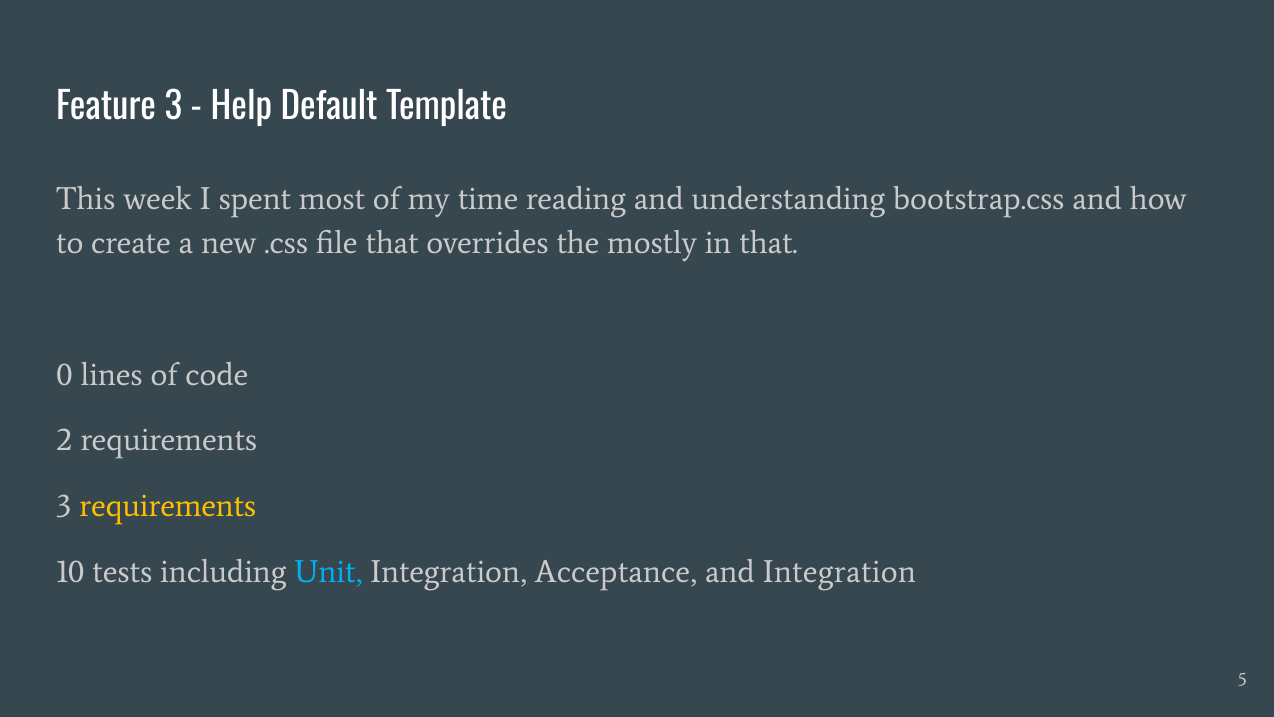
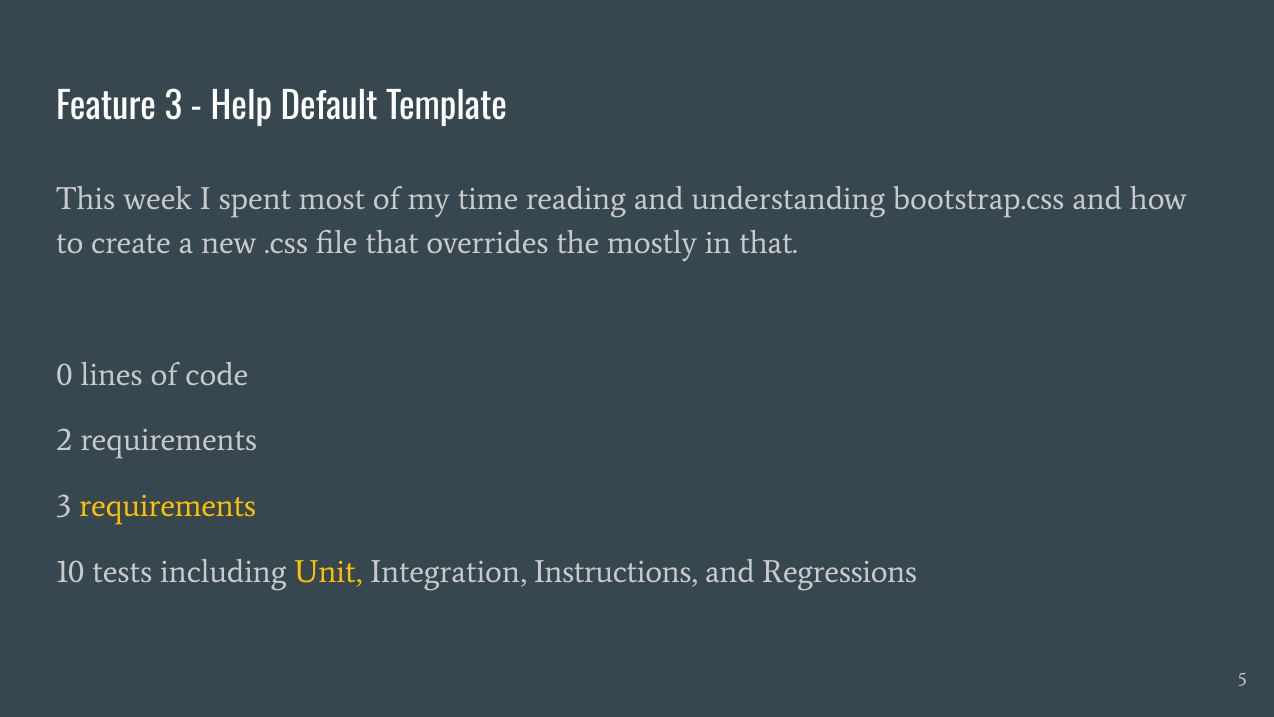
Unit colour: light blue -> yellow
Acceptance: Acceptance -> Instructions
and Integration: Integration -> Regressions
